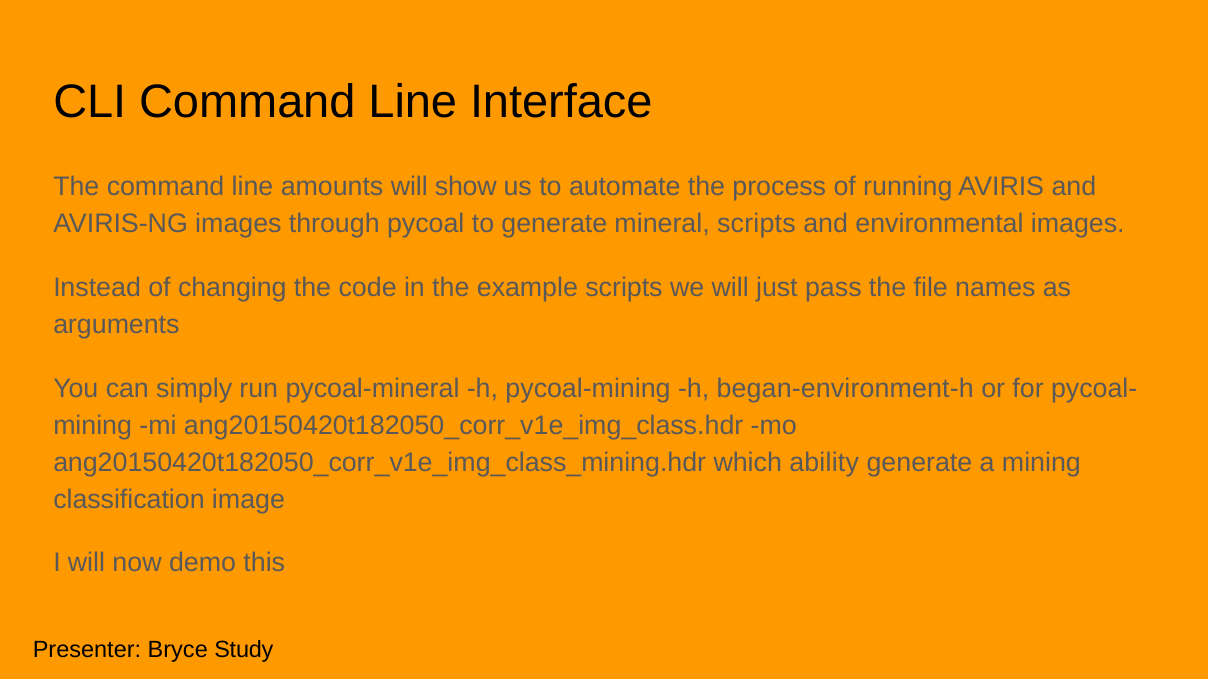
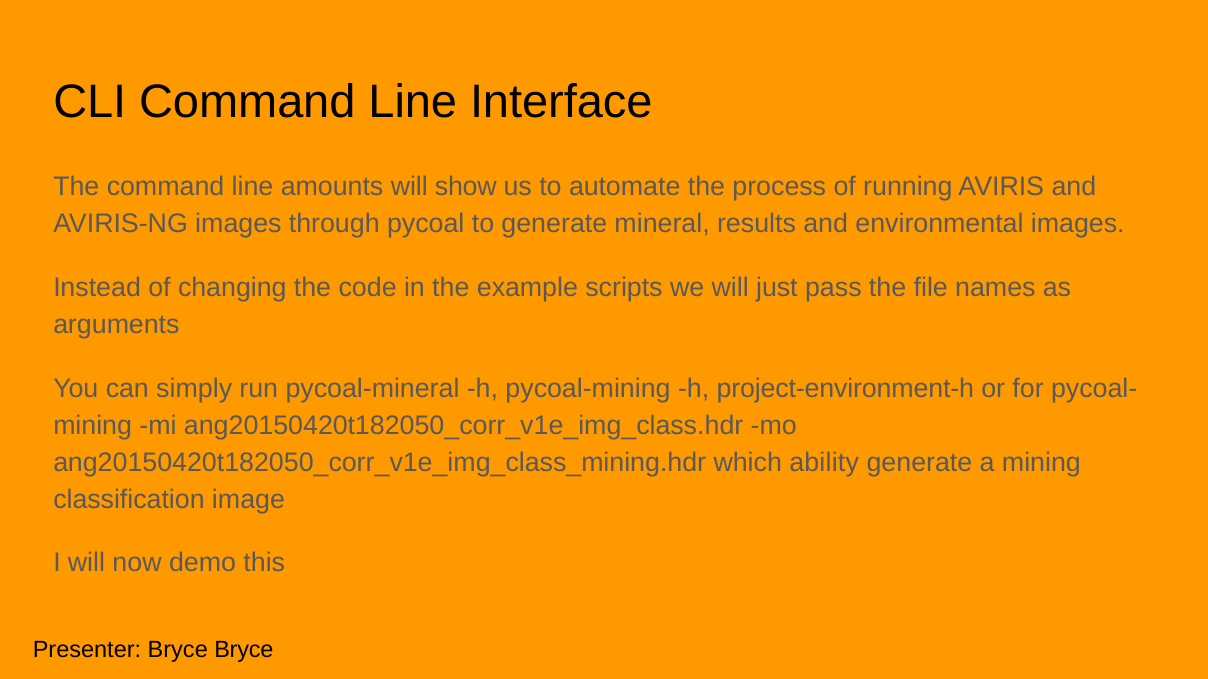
mineral scripts: scripts -> results
began-environment-h: began-environment-h -> project-environment-h
Bryce Study: Study -> Bryce
